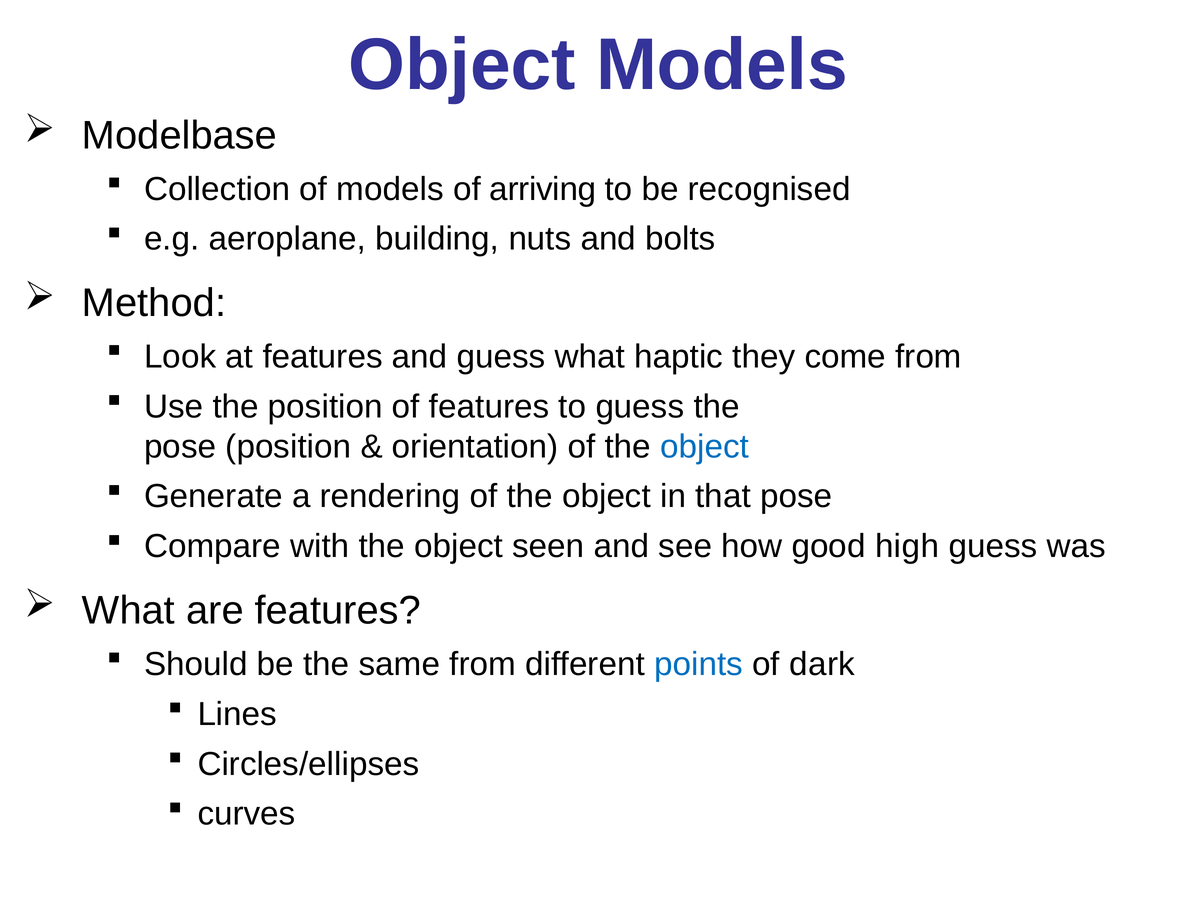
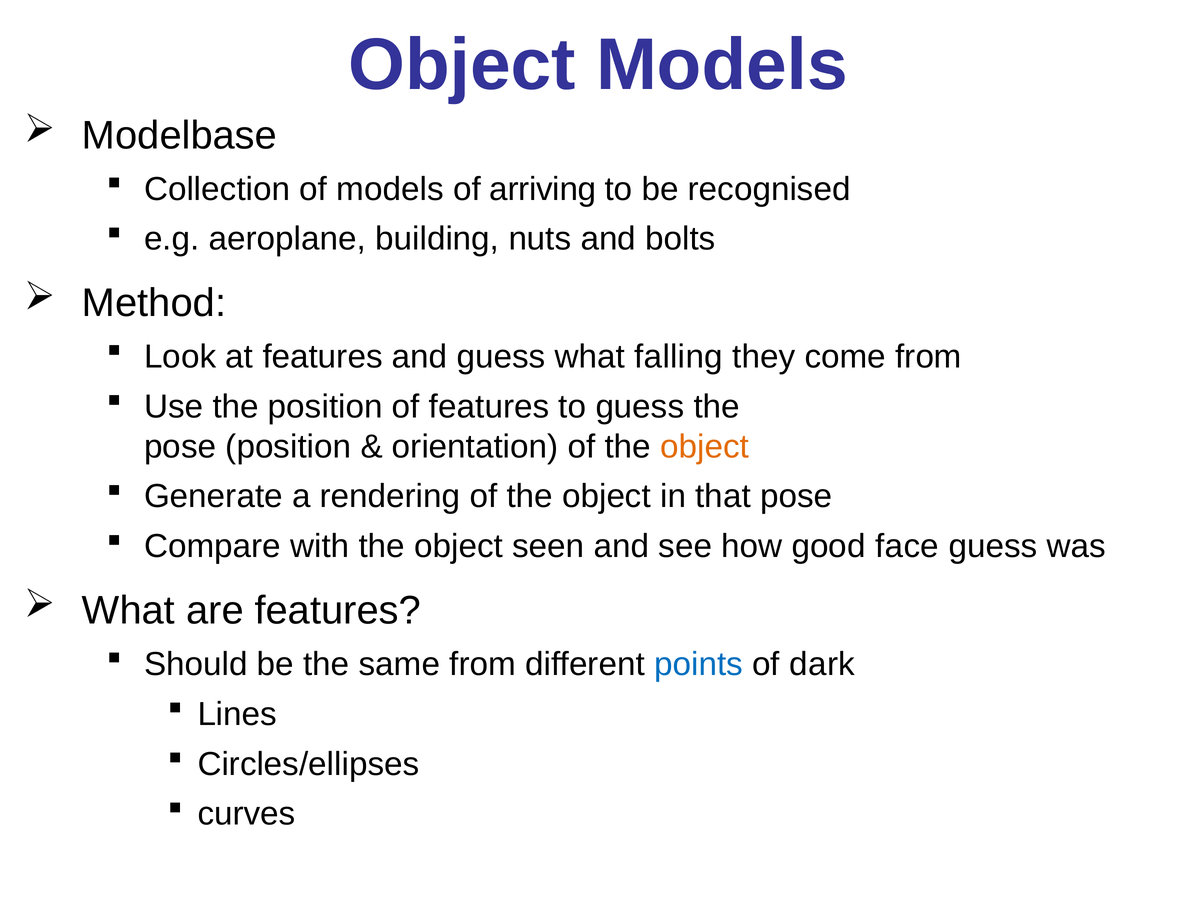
haptic: haptic -> falling
object at (705, 446) colour: blue -> orange
high: high -> face
